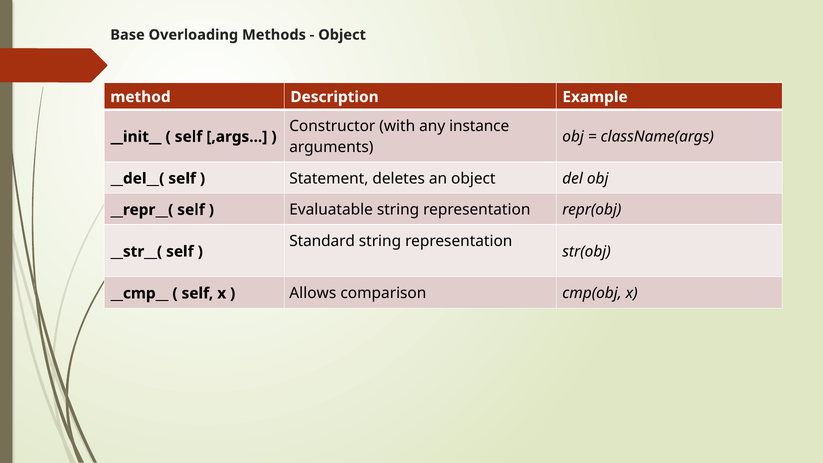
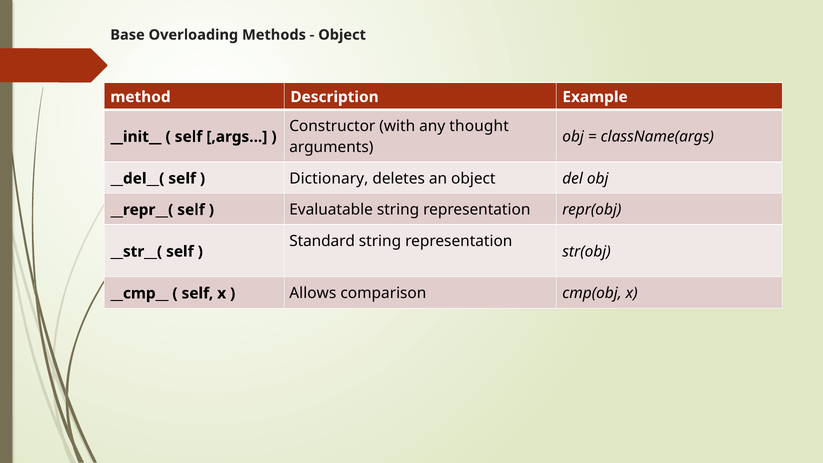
instance: instance -> thought
Statement: Statement -> Dictionary
